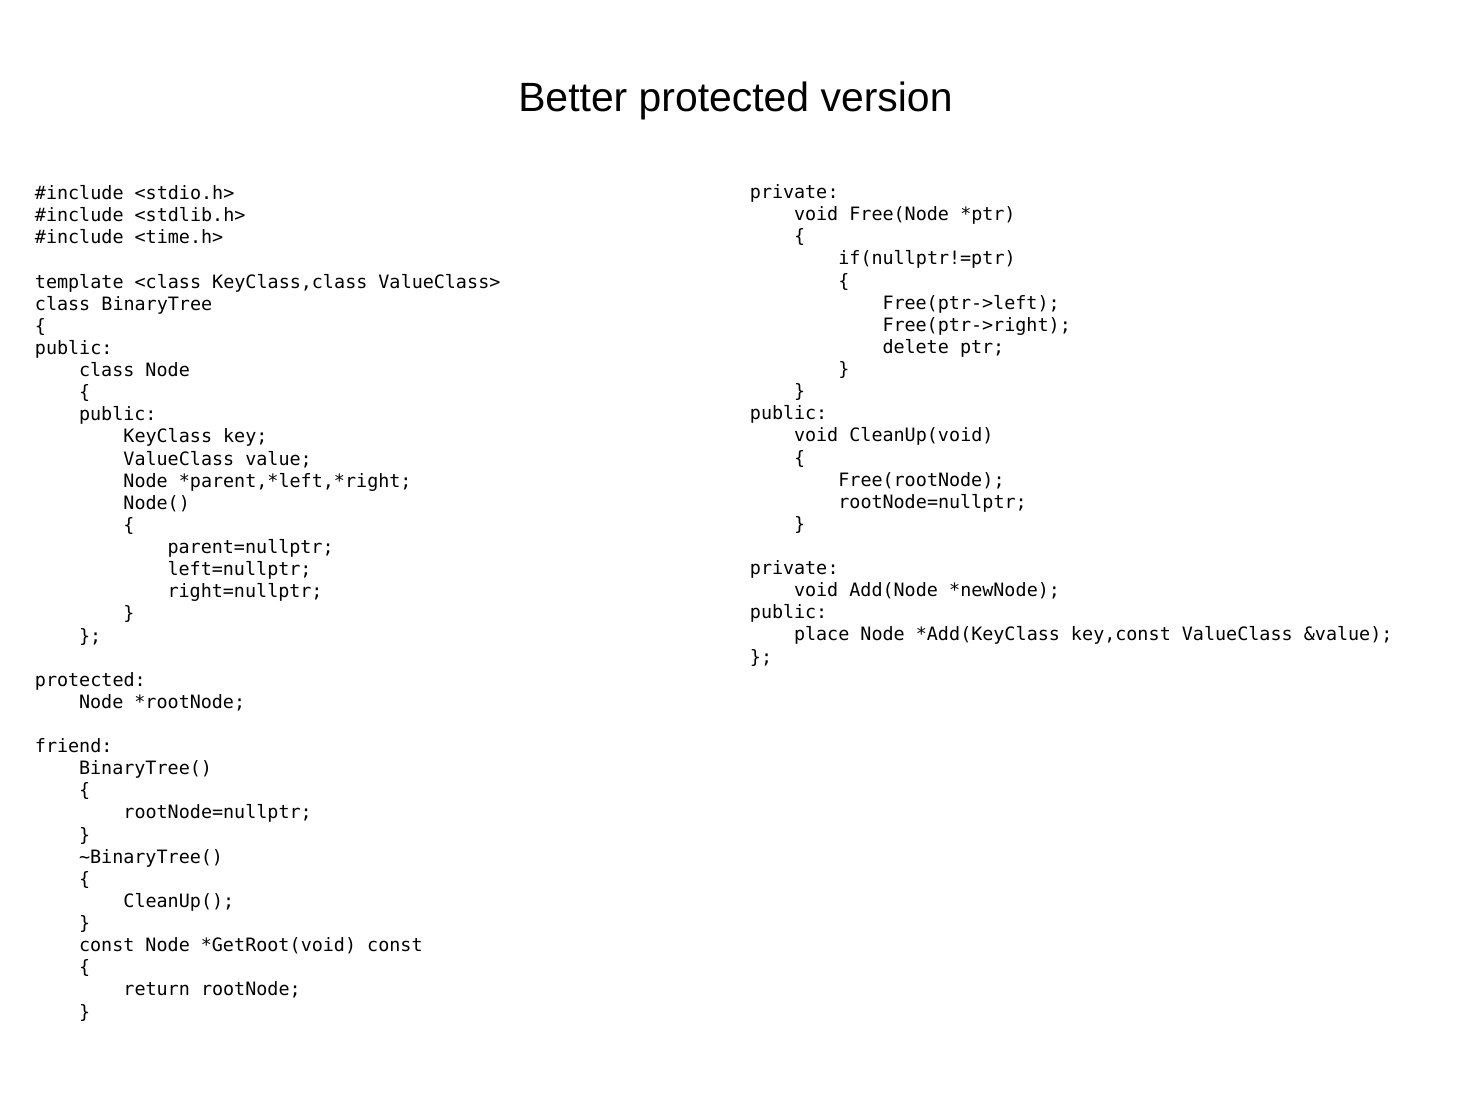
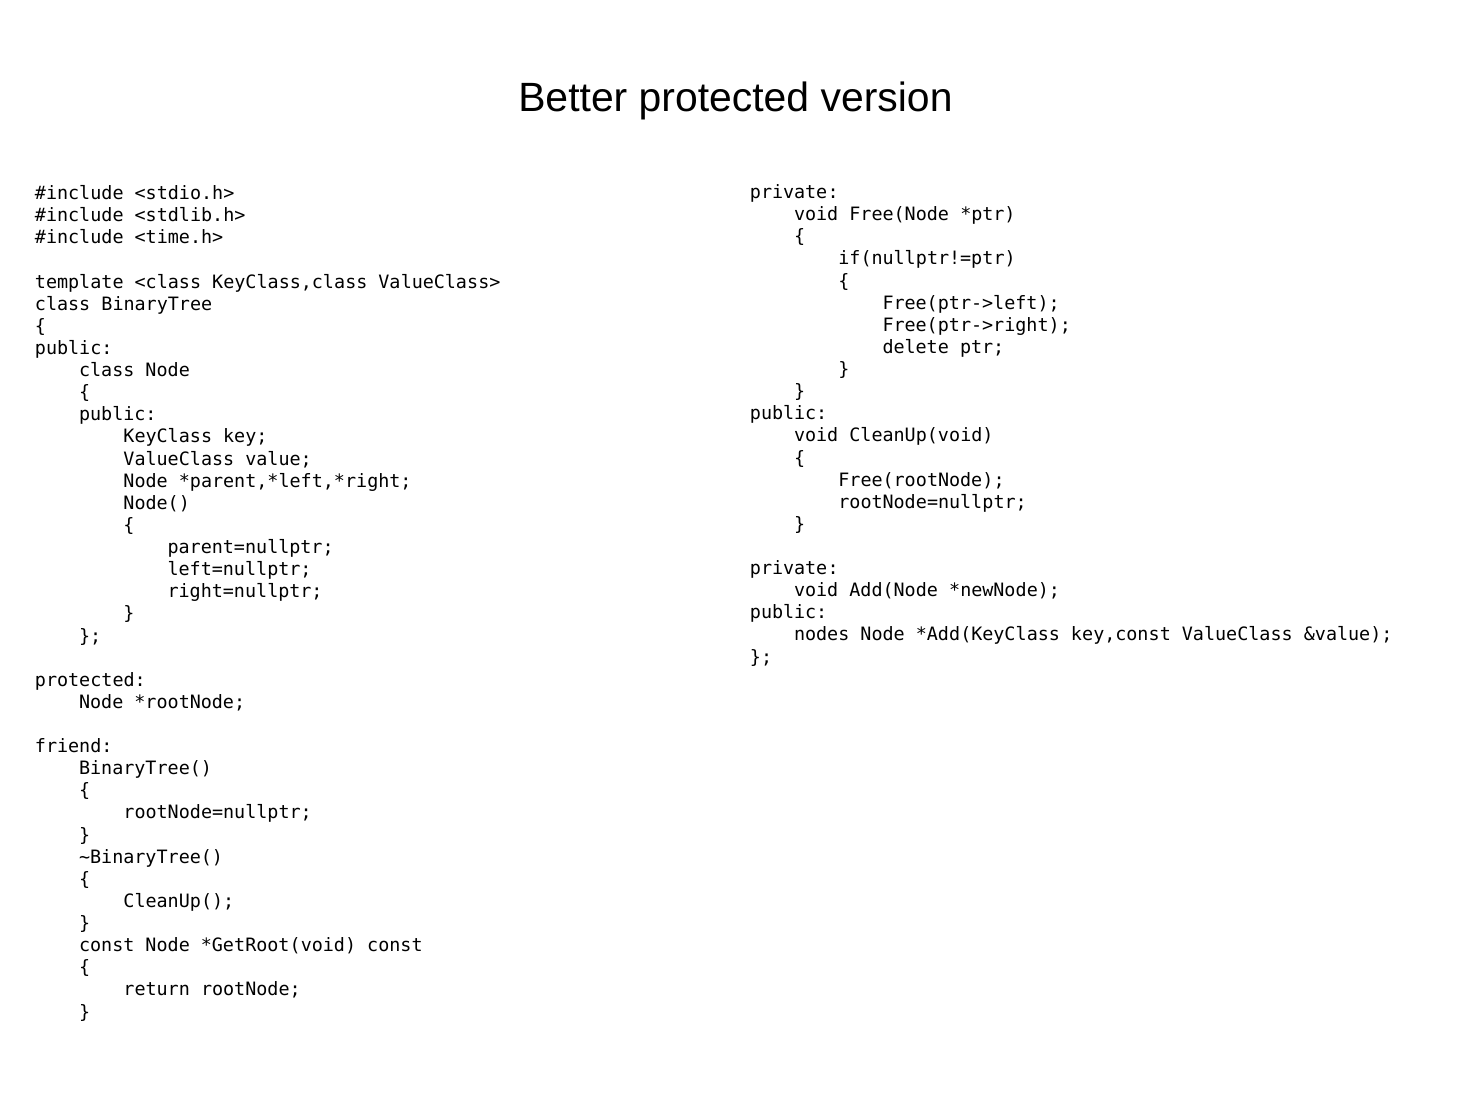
place: place -> nodes
